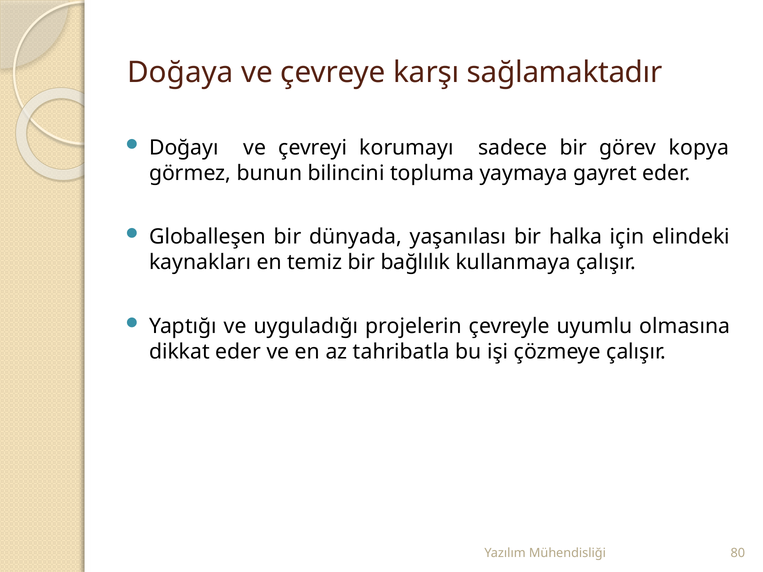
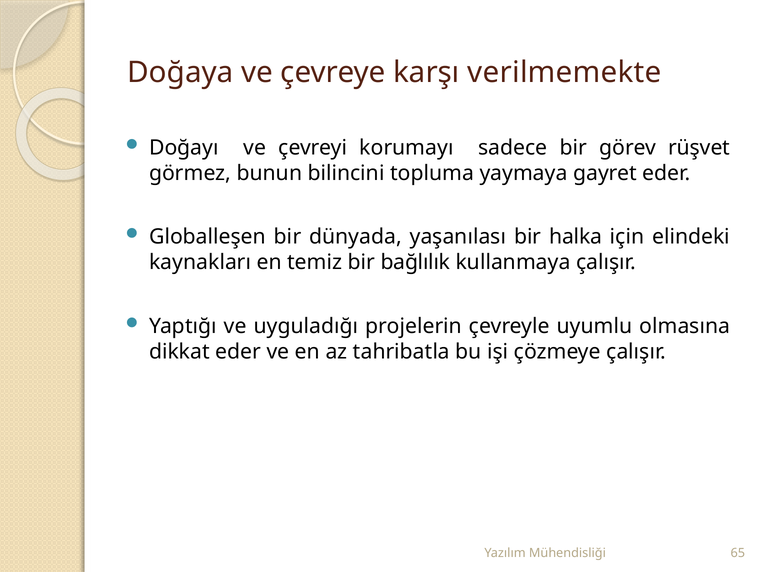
sağlamaktadır: sağlamaktadır -> verilmemekte
kopya: kopya -> rüşvet
80: 80 -> 65
